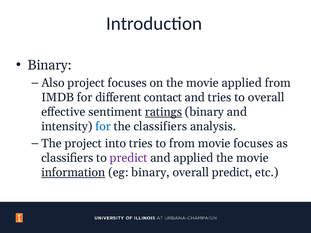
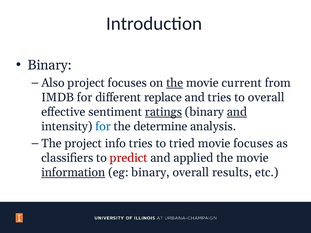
the at (175, 83) underline: none -> present
movie applied: applied -> current
contact: contact -> replace
and at (237, 112) underline: none -> present
the classifiers: classifiers -> determine
into: into -> info
to from: from -> tried
predict at (129, 158) colour: purple -> red
overall predict: predict -> results
